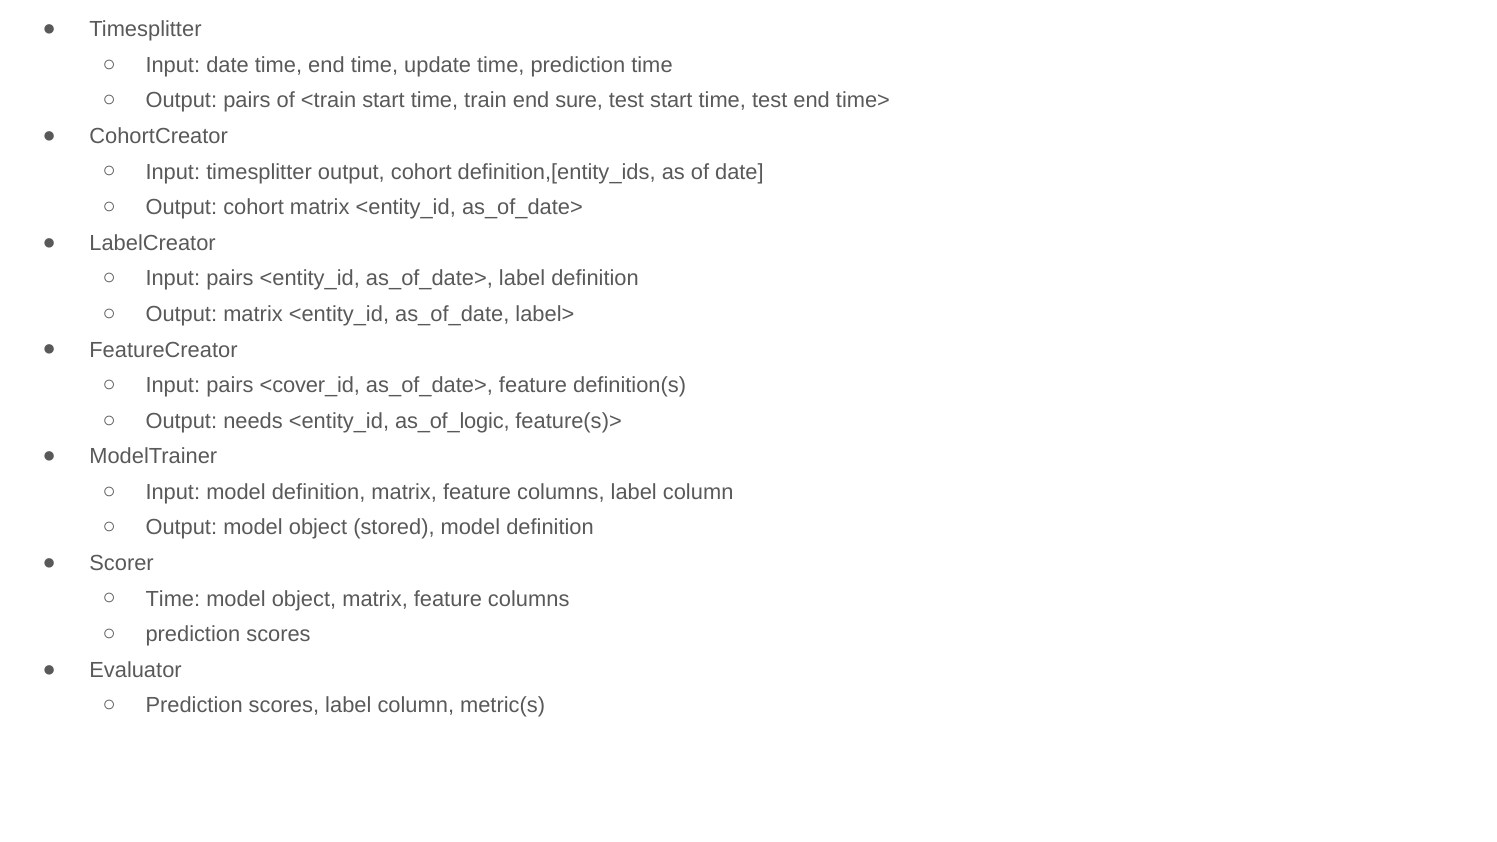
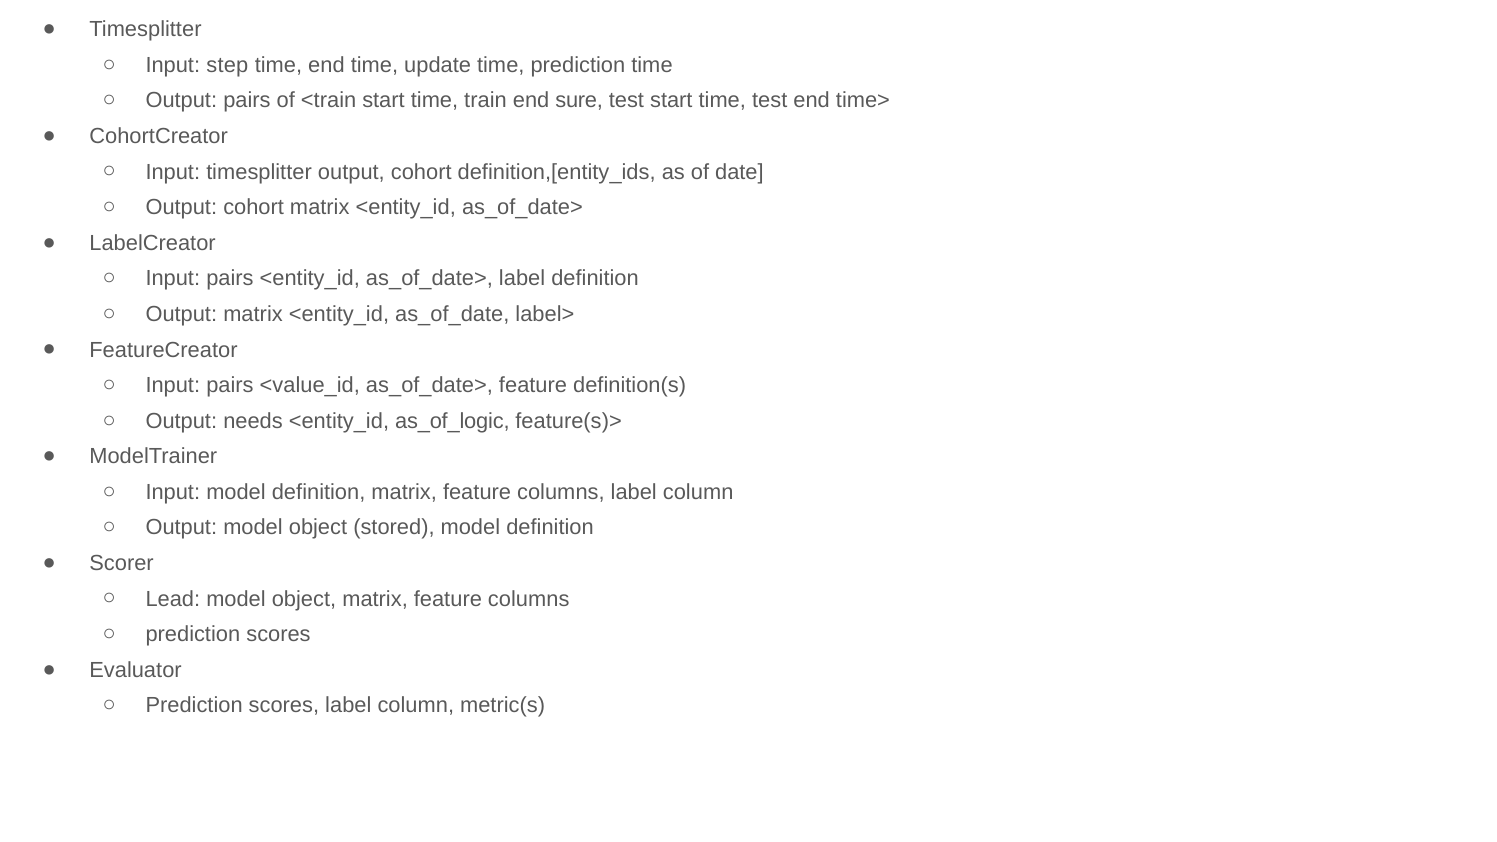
Input date: date -> step
<cover_id: <cover_id -> <value_id
Time at (173, 599): Time -> Lead
